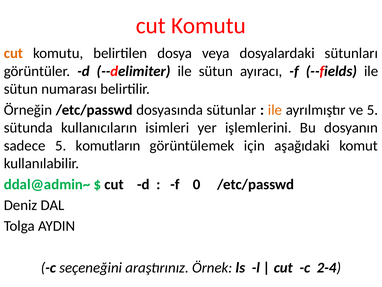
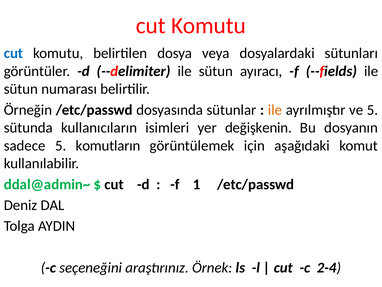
cut at (13, 53) colour: orange -> blue
işlemlerini: işlemlerini -> değişkenin
0: 0 -> 1
